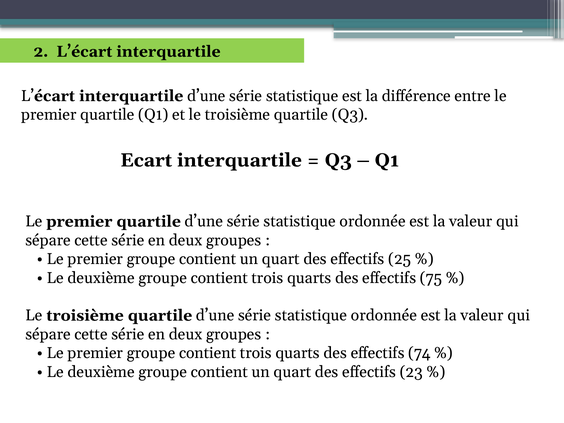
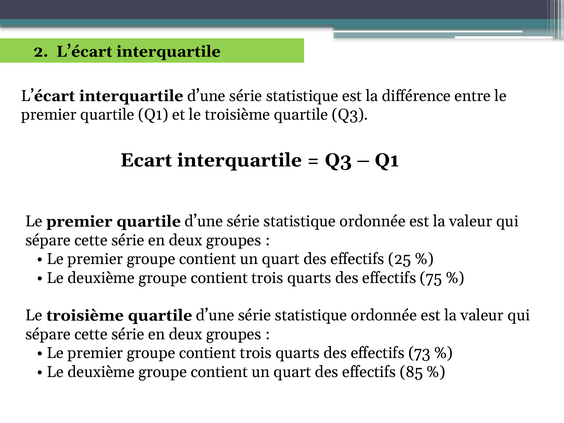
74: 74 -> 73
23: 23 -> 85
